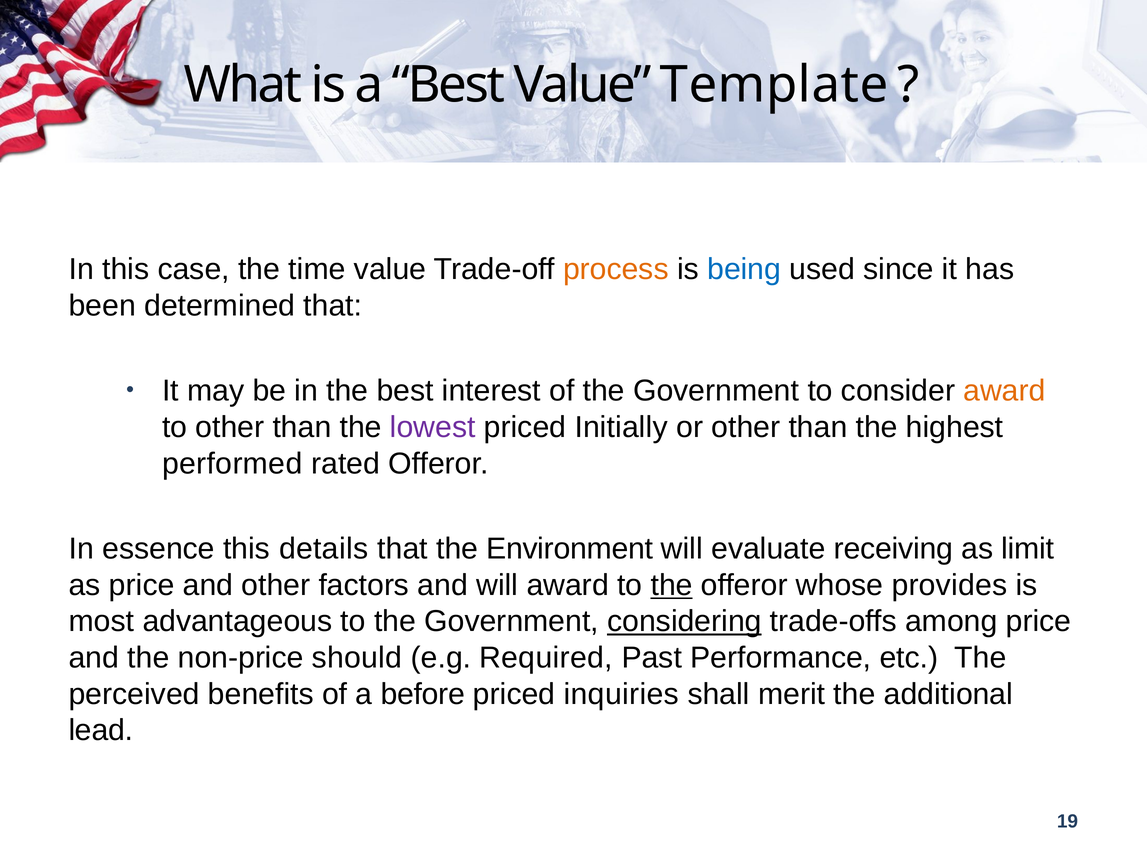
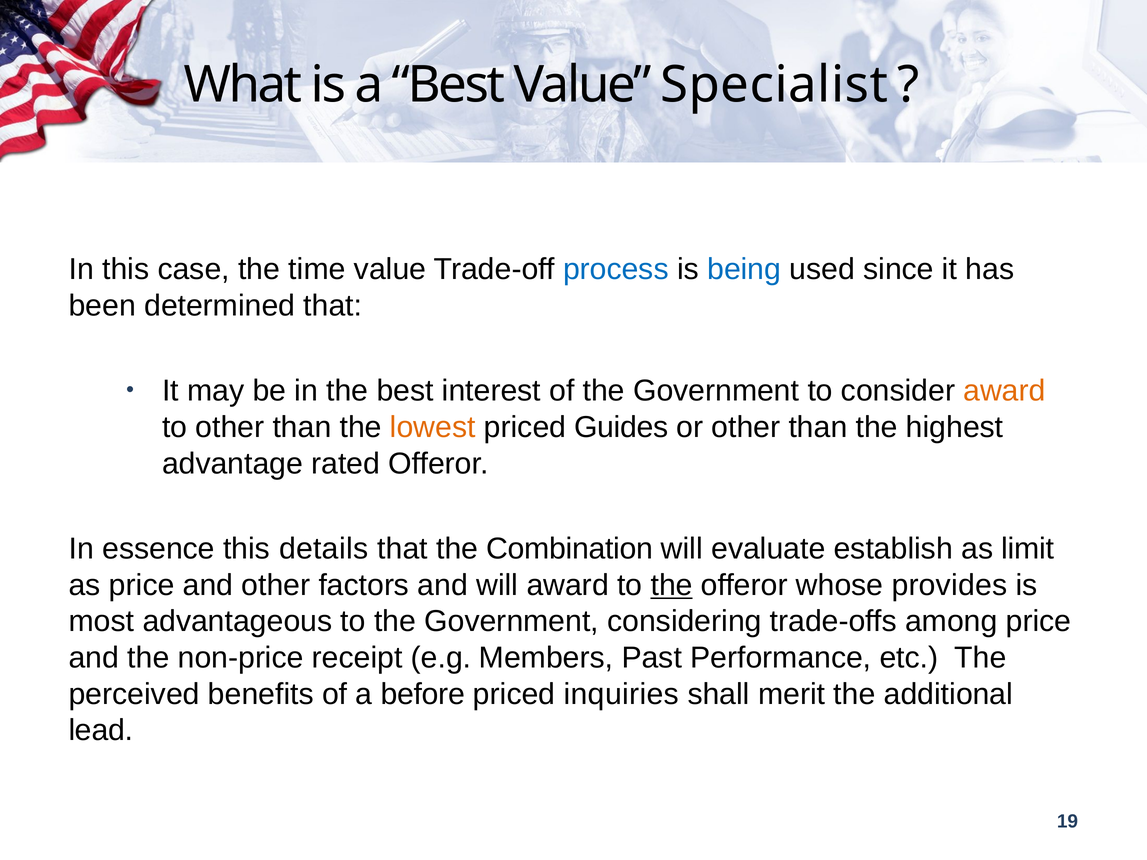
Template: Template -> Specialist
process colour: orange -> blue
lowest colour: purple -> orange
Initially: Initially -> Guides
performed: performed -> advantage
Environment: Environment -> Combination
receiving: receiving -> establish
considering underline: present -> none
should: should -> receipt
Required: Required -> Members
